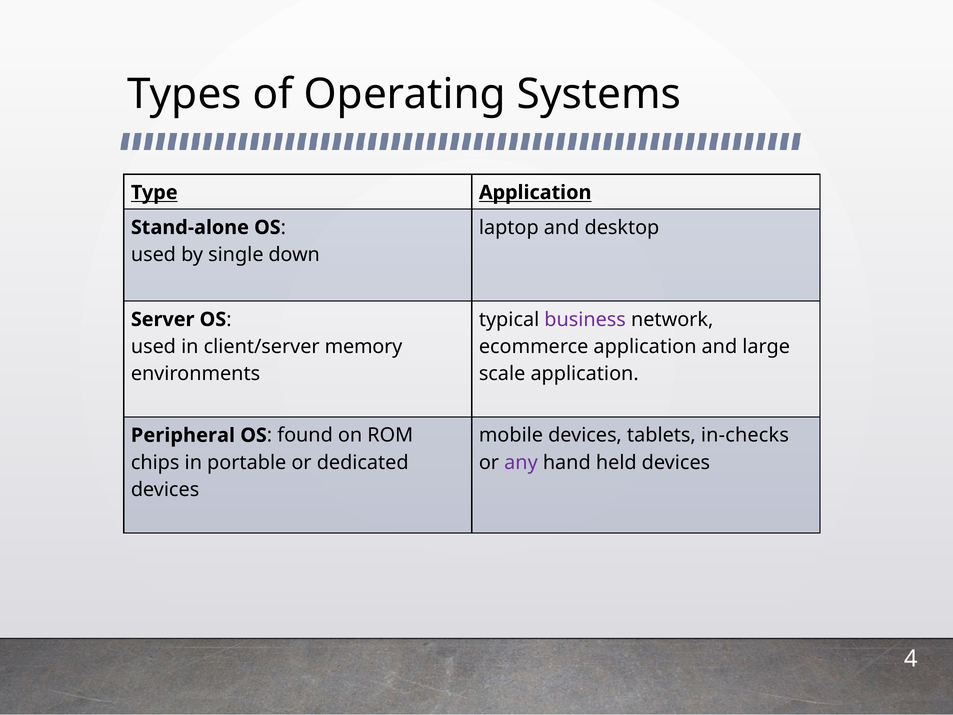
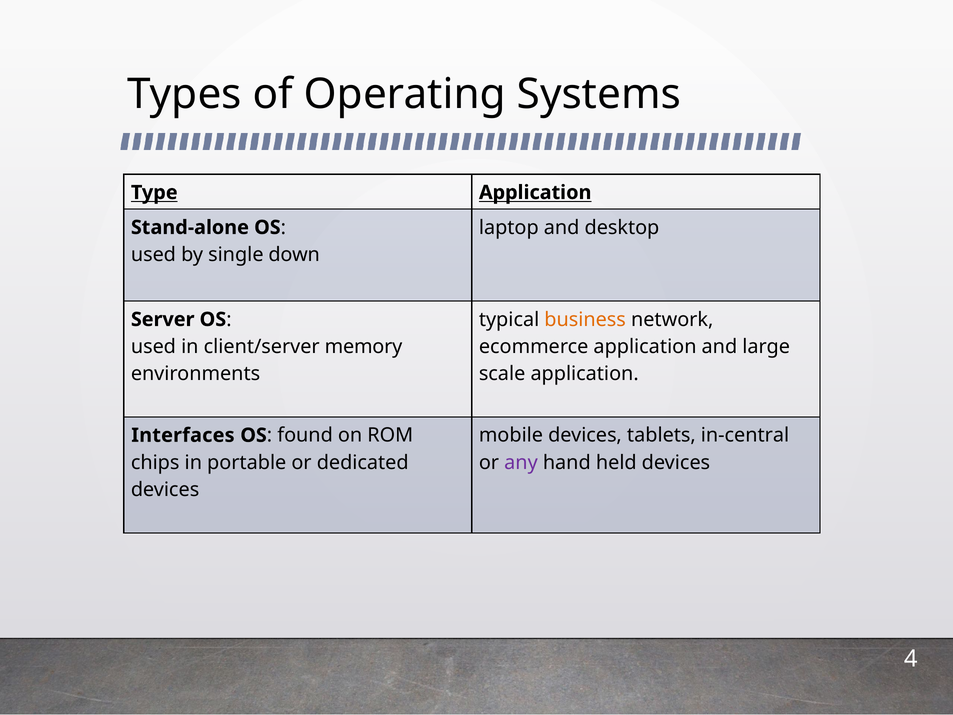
business colour: purple -> orange
in-checks: in-checks -> in-central
Peripheral: Peripheral -> Interfaces
